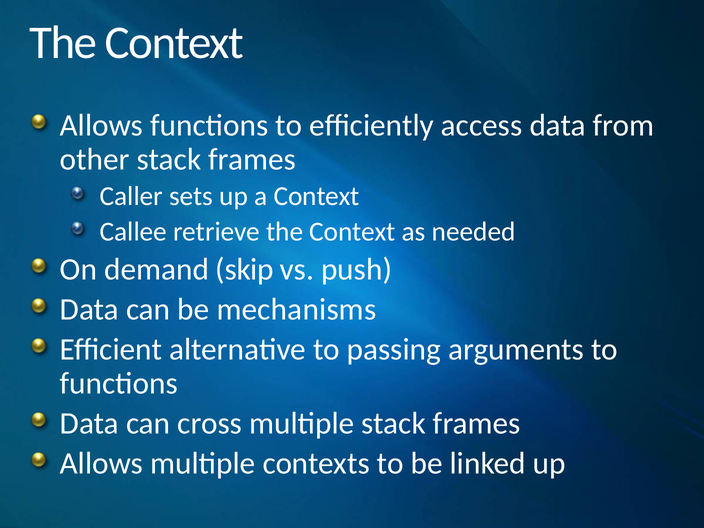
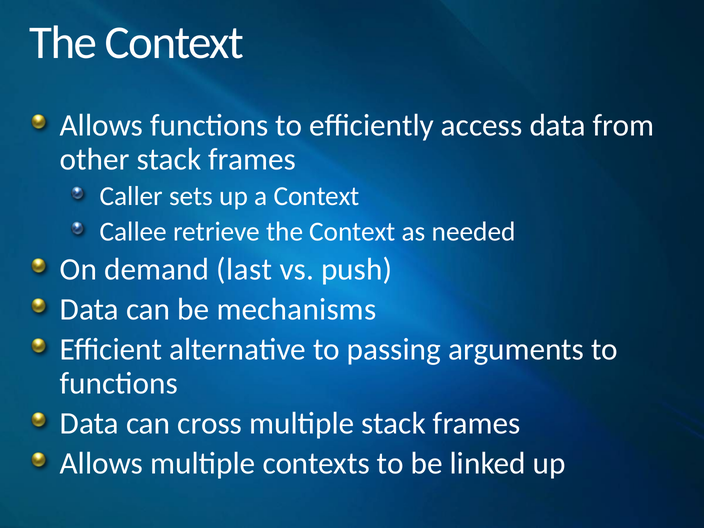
skip: skip -> last
